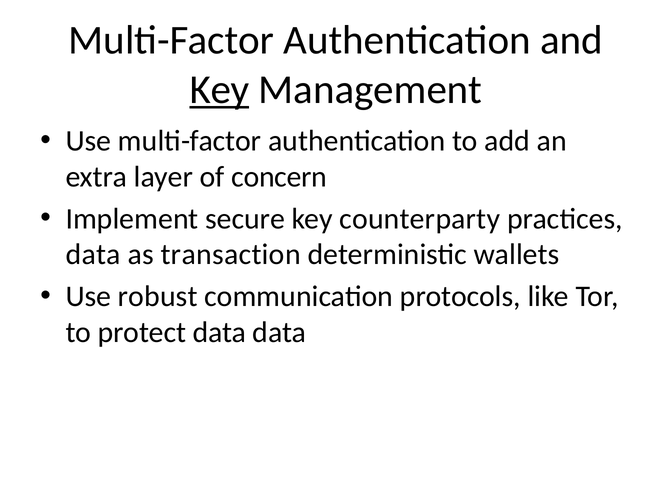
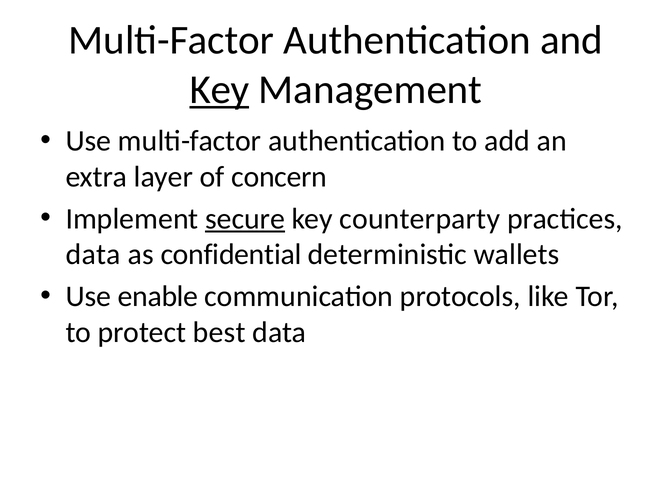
secure underline: none -> present
transaction: transaction -> confidential
robust: robust -> enable
protect data: data -> best
